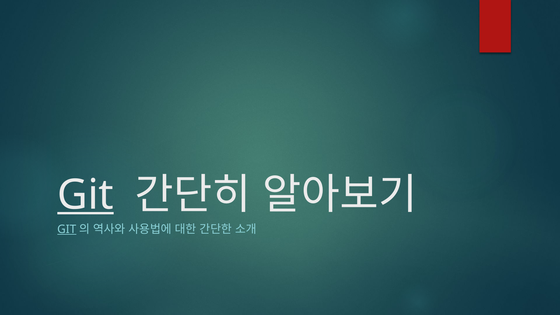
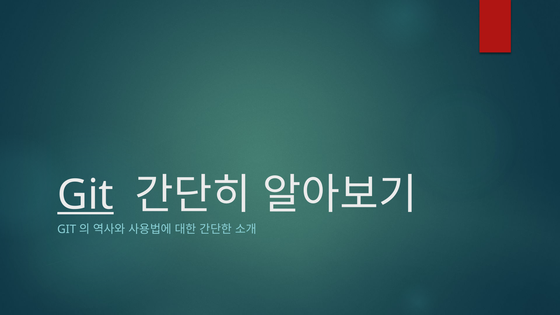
GIT at (67, 229) underline: present -> none
